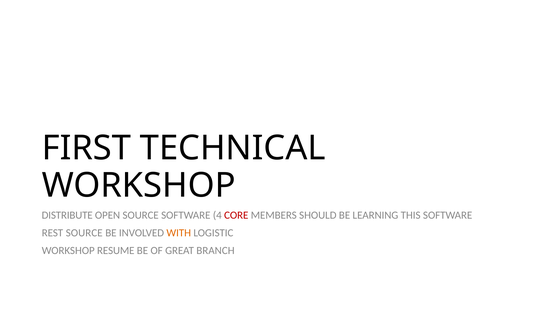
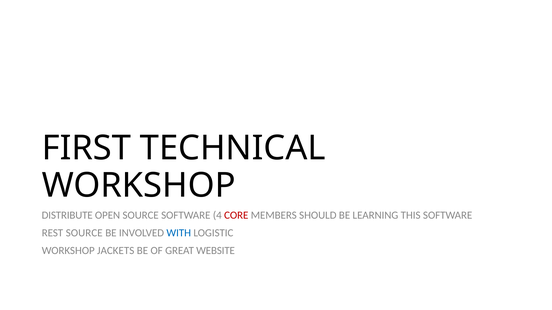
WITH colour: orange -> blue
RESUME: RESUME -> JACKETS
BRANCH: BRANCH -> WEBSITE
